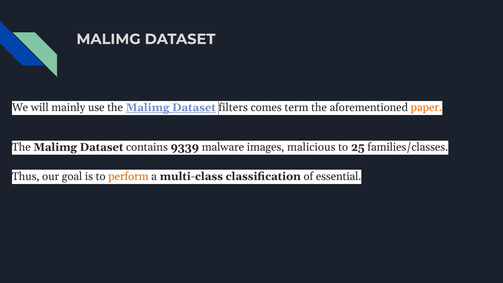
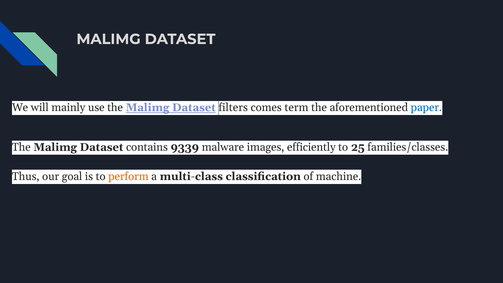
paper colour: orange -> blue
malicious: malicious -> efficiently
essential: essential -> machine
